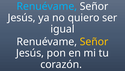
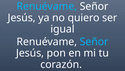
Señor at (94, 41) colour: yellow -> light blue
